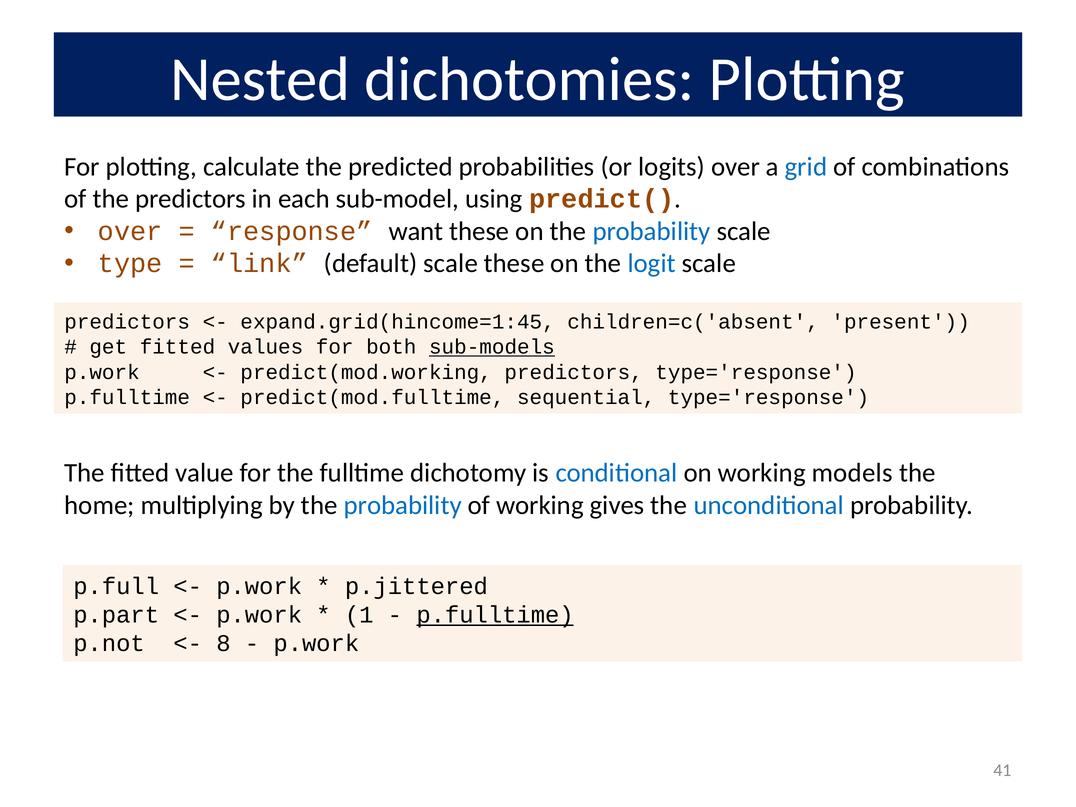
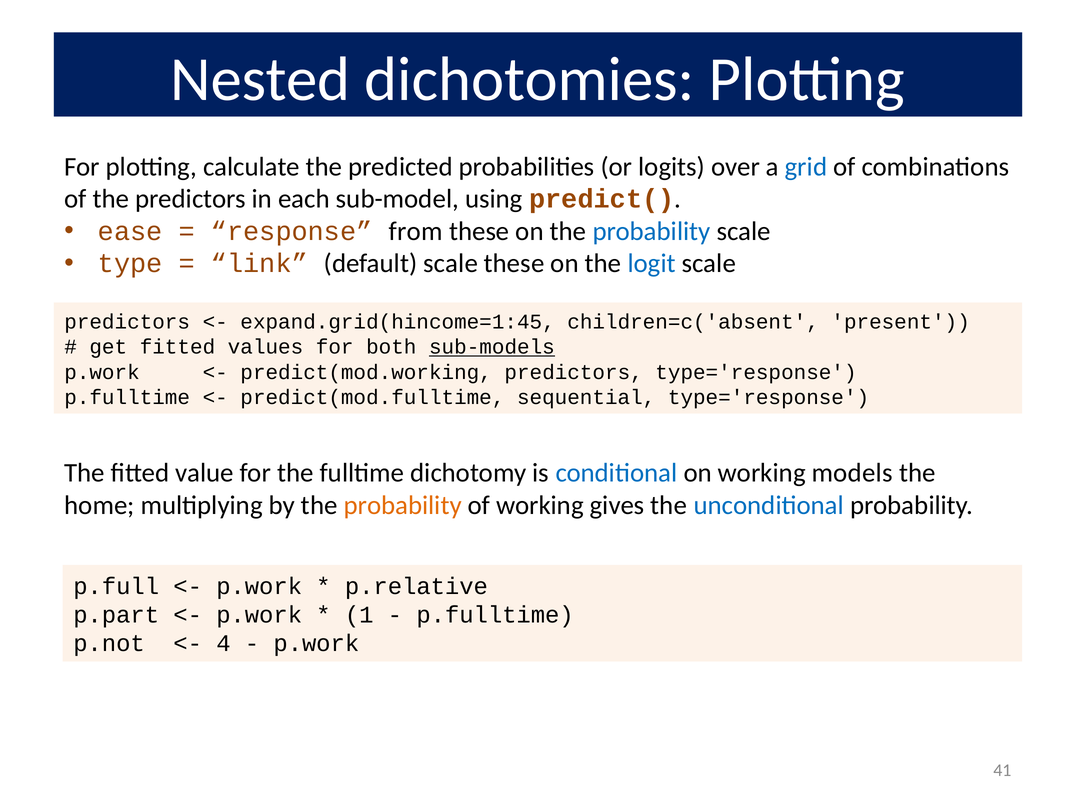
over at (130, 231): over -> ease
want: want -> from
probability at (403, 505) colour: blue -> orange
p.jittered: p.jittered -> p.relative
p.fulltime at (495, 615) underline: present -> none
8: 8 -> 4
